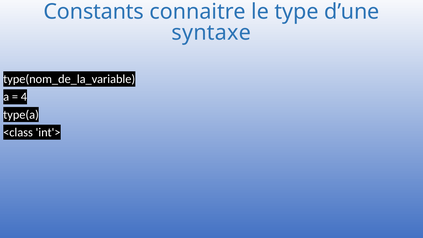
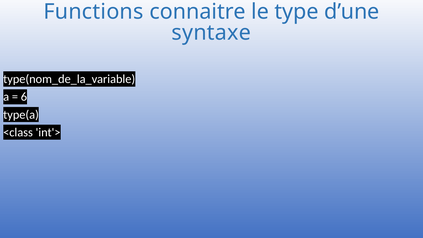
Constants: Constants -> Functions
4: 4 -> 6
